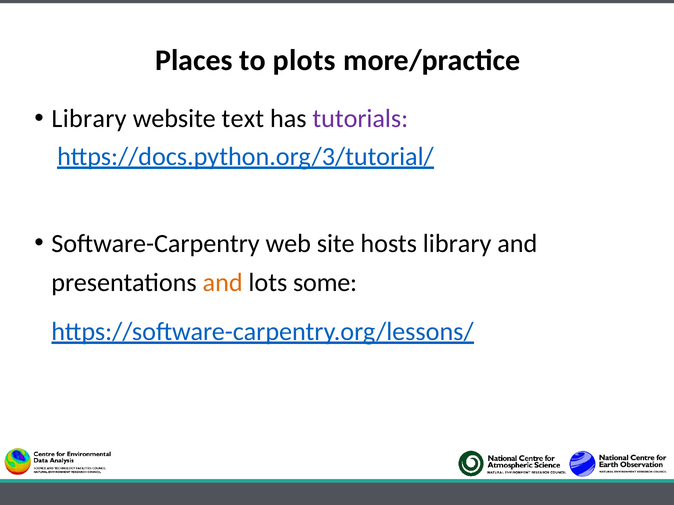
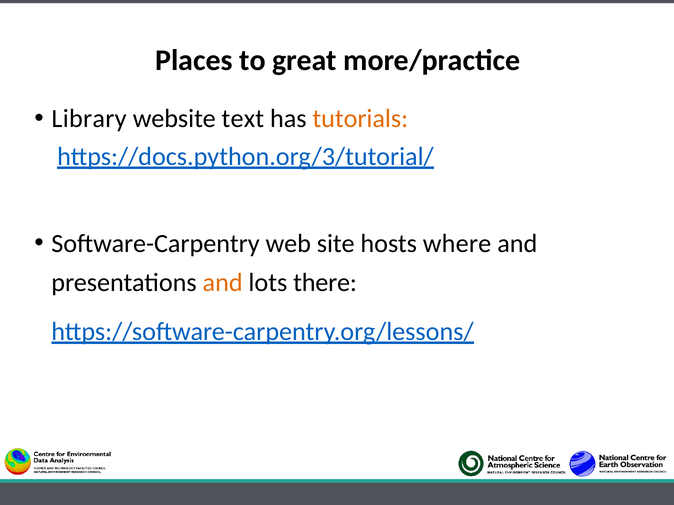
plots: plots -> great
tutorials colour: purple -> orange
hosts library: library -> where
some: some -> there
